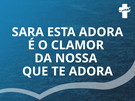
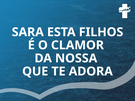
ESTA ADORA: ADORA -> FILHOS
